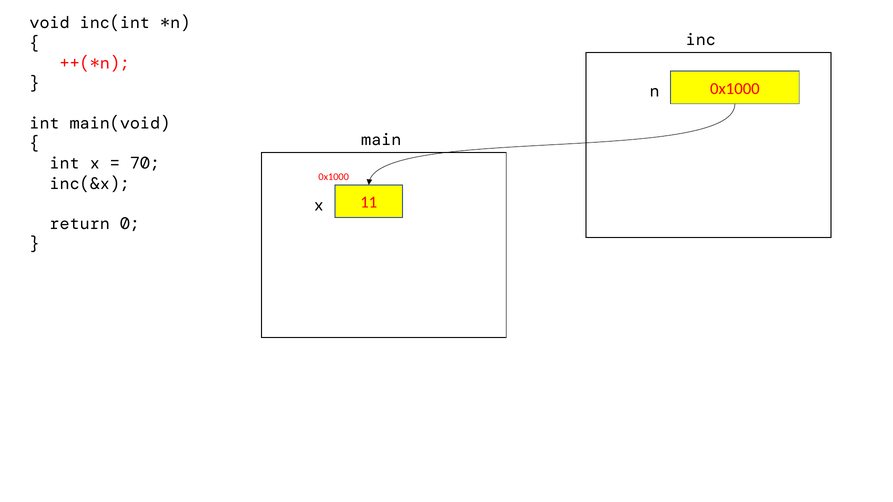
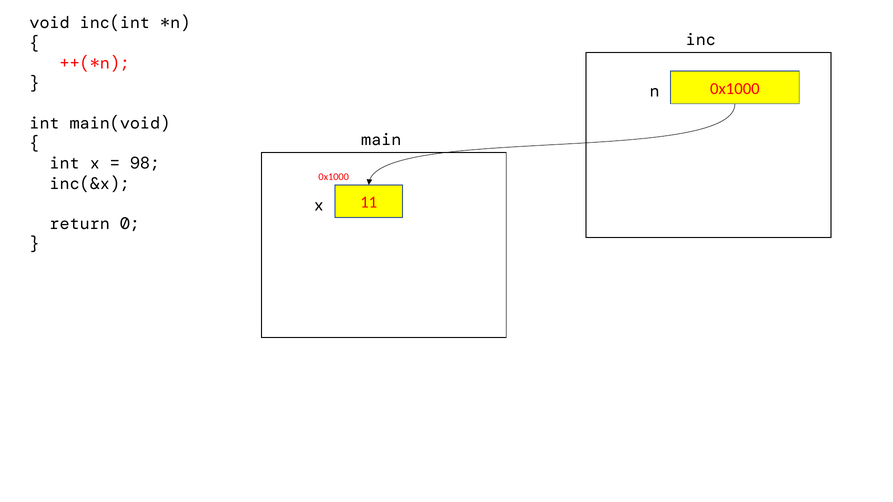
70: 70 -> 98
